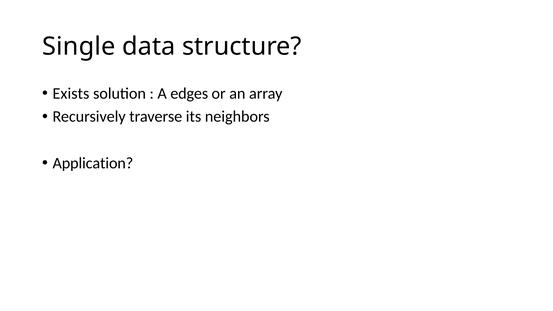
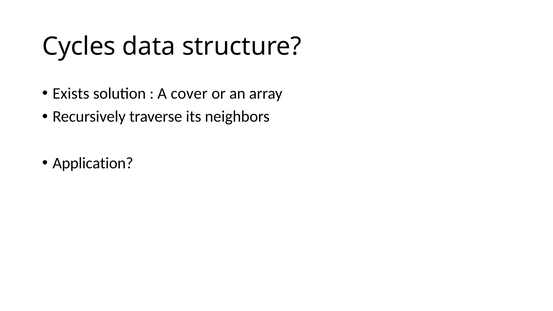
Single: Single -> Cycles
edges: edges -> cover
